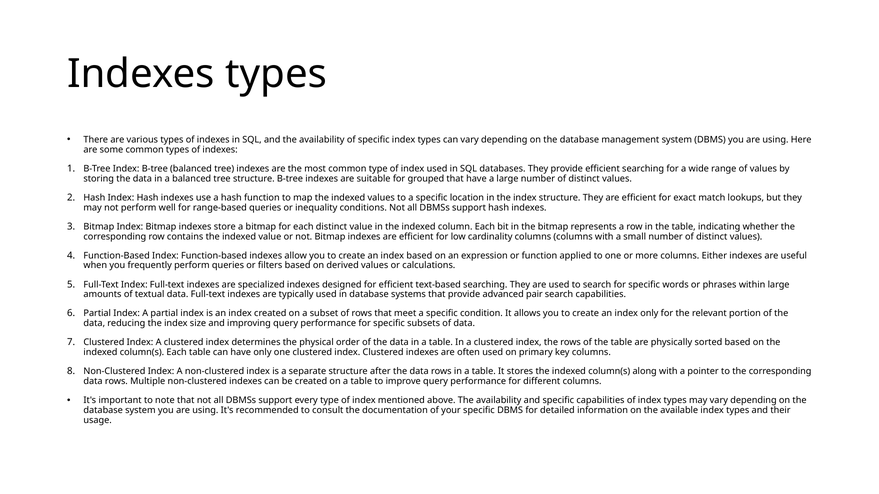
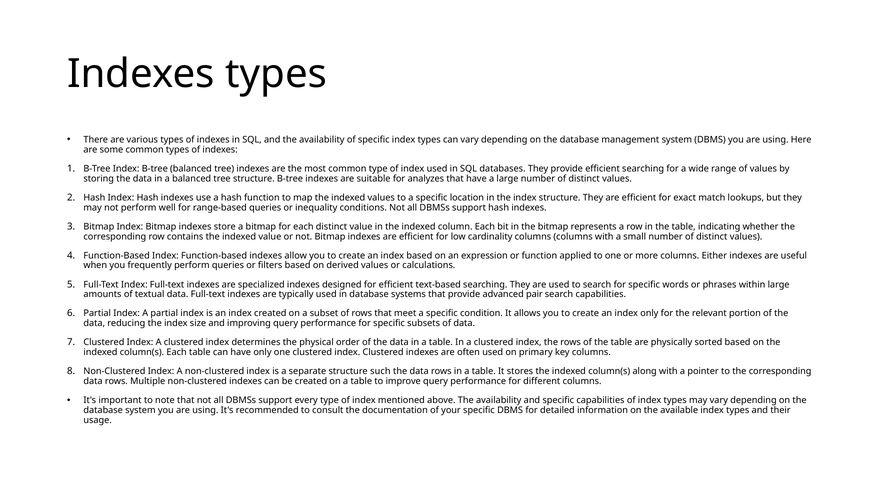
grouped: grouped -> analyzes
after: after -> such
